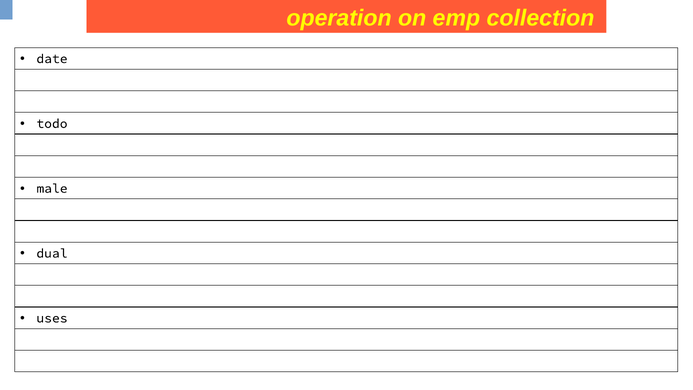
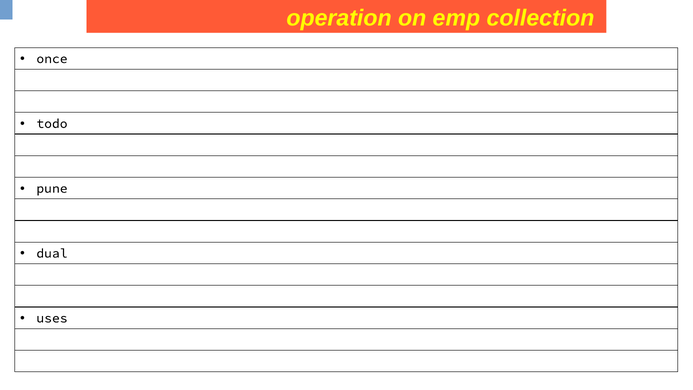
date: date -> once
male: male -> pune
